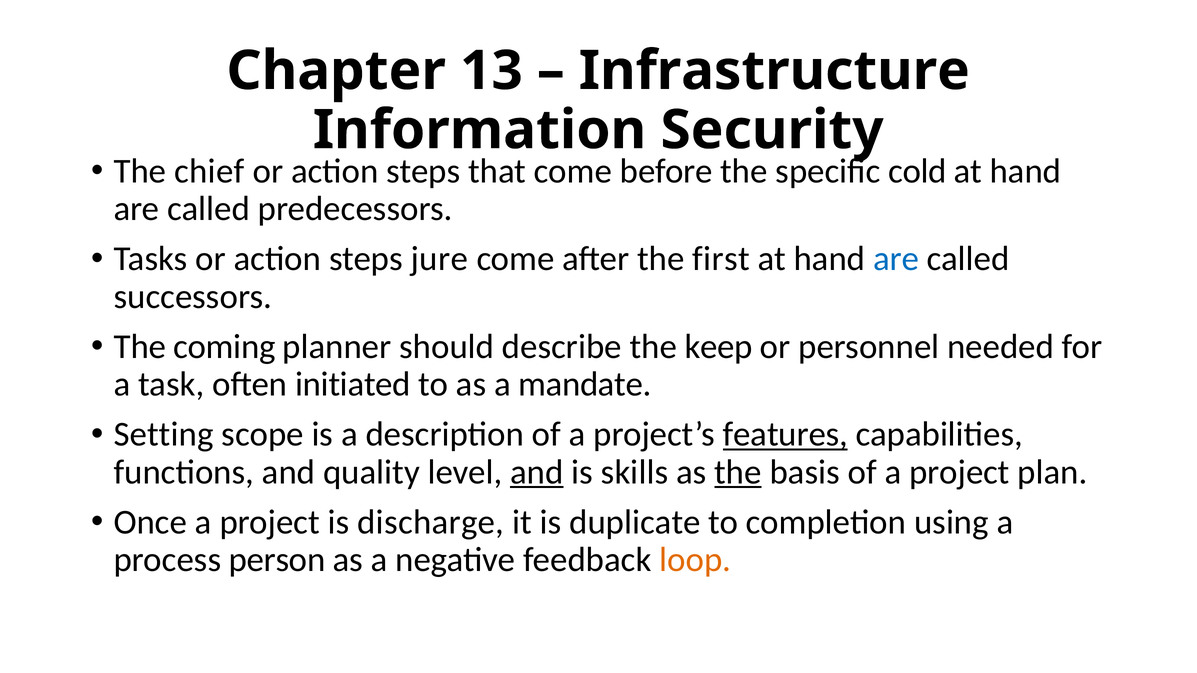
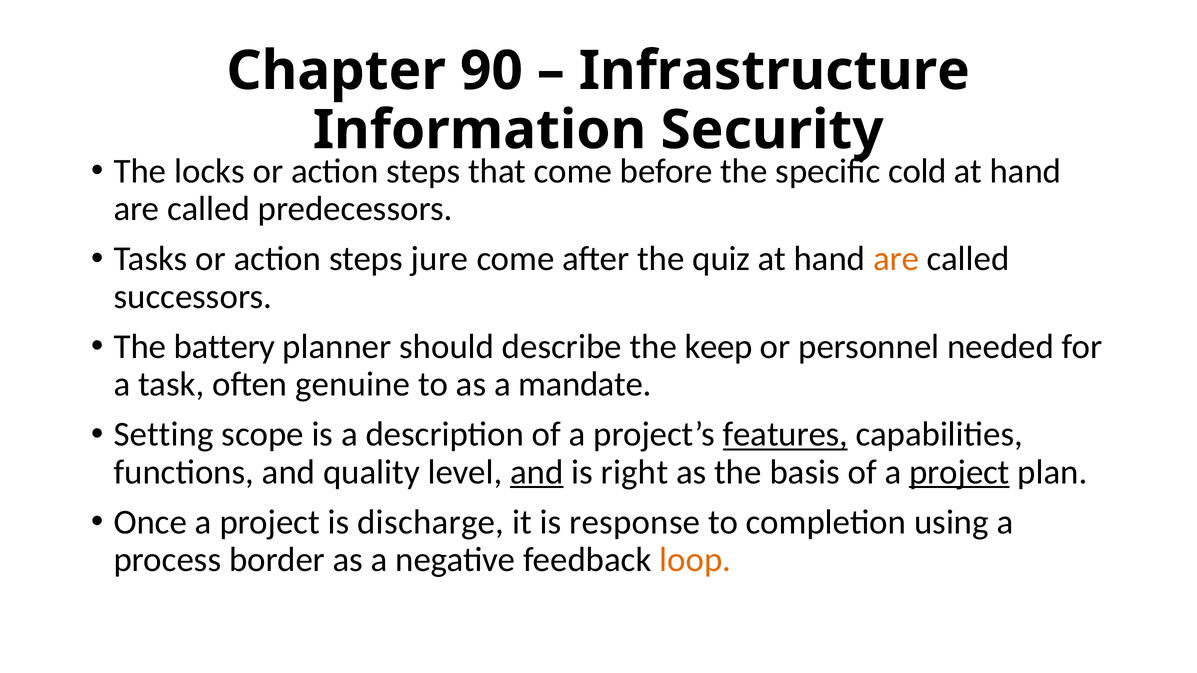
13: 13 -> 90
chief: chief -> locks
first: first -> quiz
are at (896, 259) colour: blue -> orange
coming: coming -> battery
initiated: initiated -> genuine
skills: skills -> right
the at (738, 472) underline: present -> none
project at (959, 472) underline: none -> present
duplicate: duplicate -> response
person: person -> border
